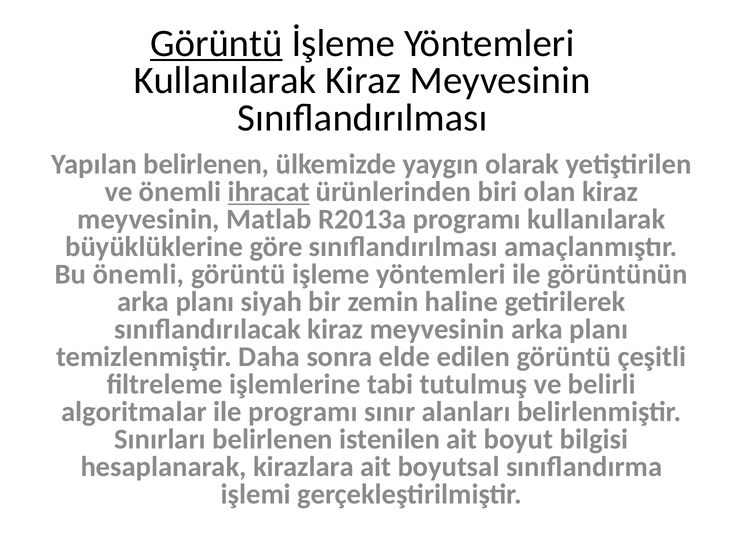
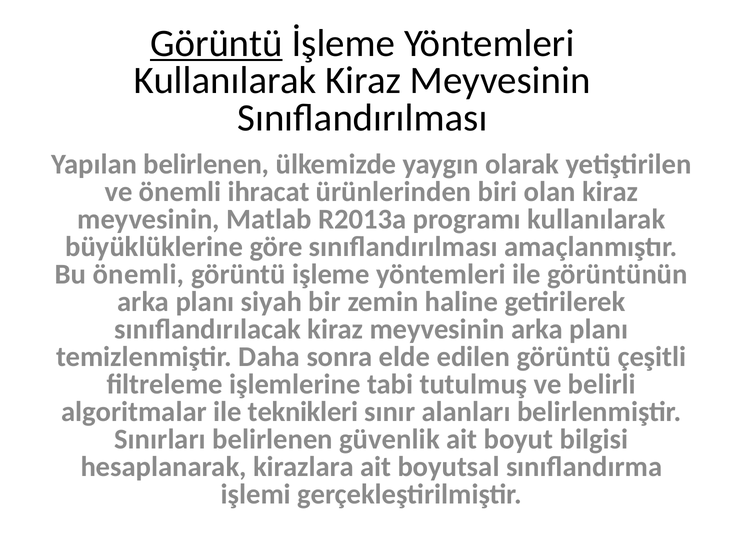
ihracat underline: present -> none
ile programı: programı -> teknikleri
istenilen: istenilen -> güvenlik
